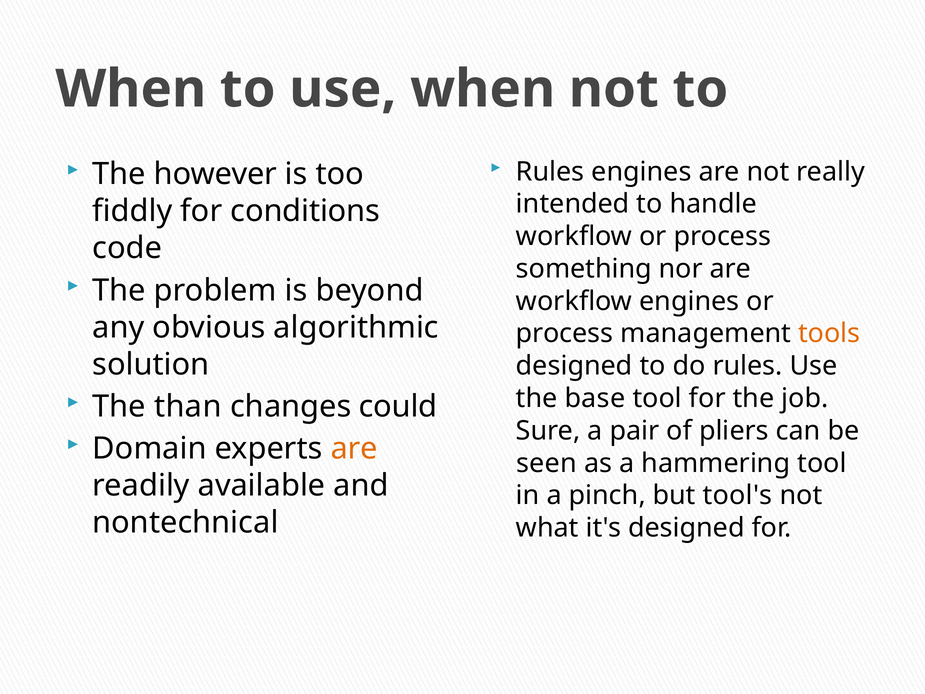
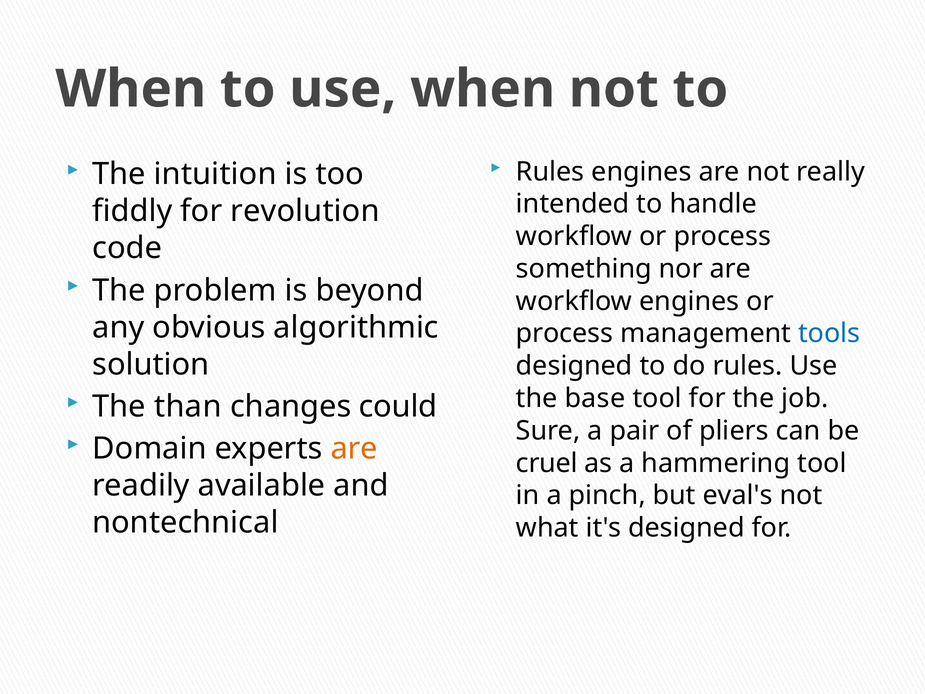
however: however -> intuition
conditions: conditions -> revolution
tools colour: orange -> blue
seen: seen -> cruel
tool's: tool's -> eval's
